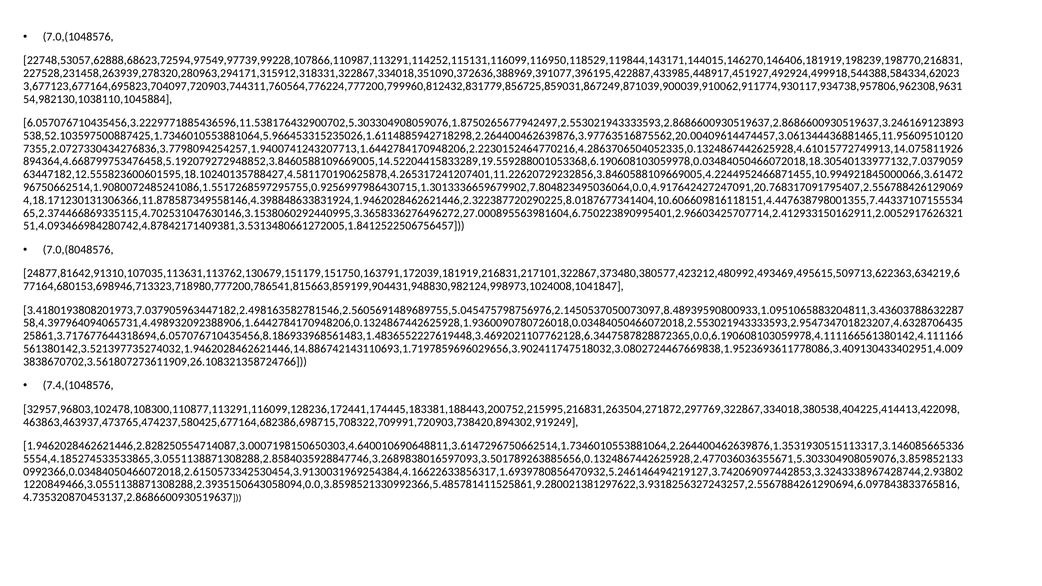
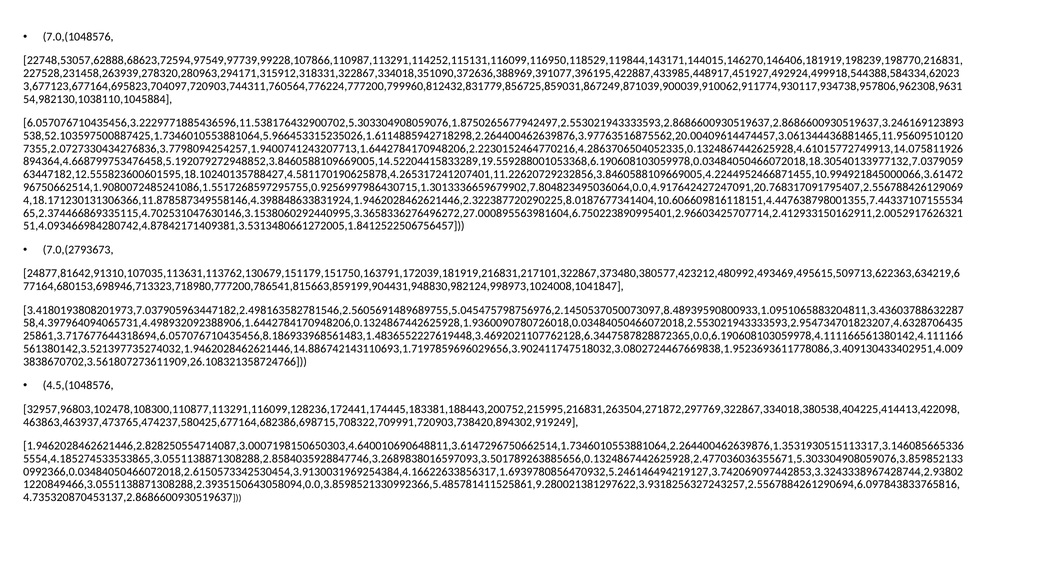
7.0,(8048576: 7.0,(8048576 -> 7.0,(2793673
7.4,(1048576: 7.4,(1048576 -> 4.5,(1048576
